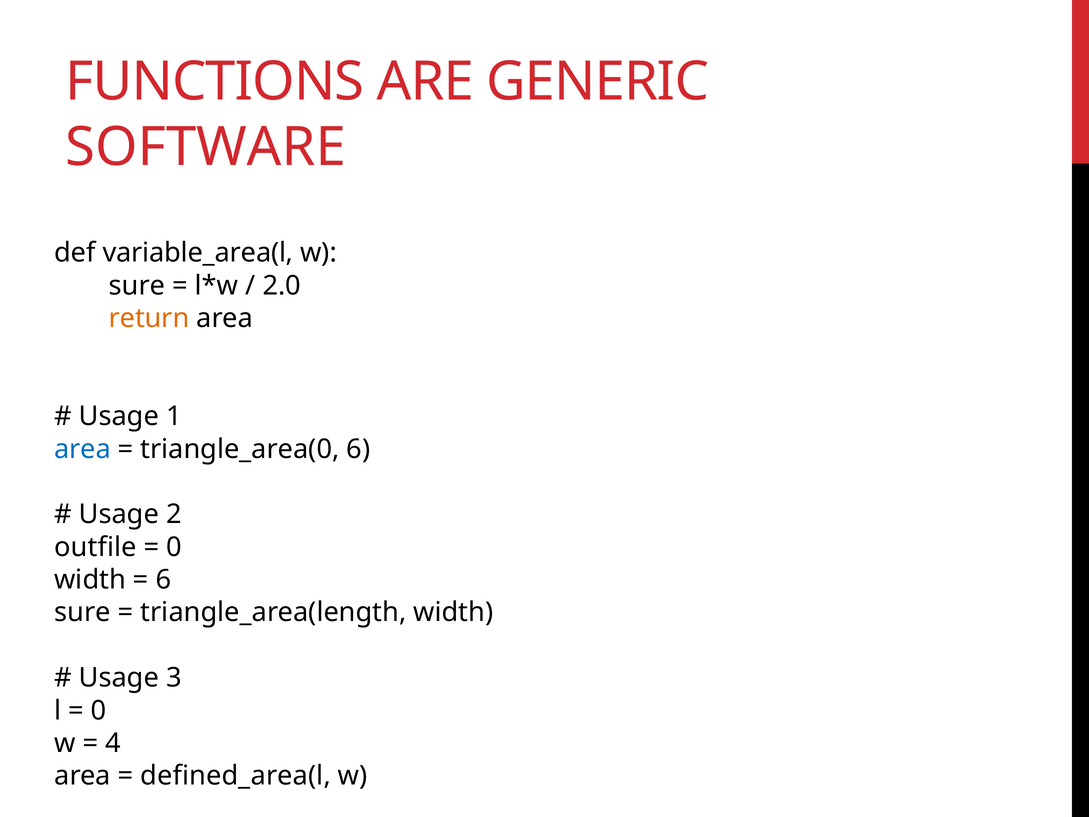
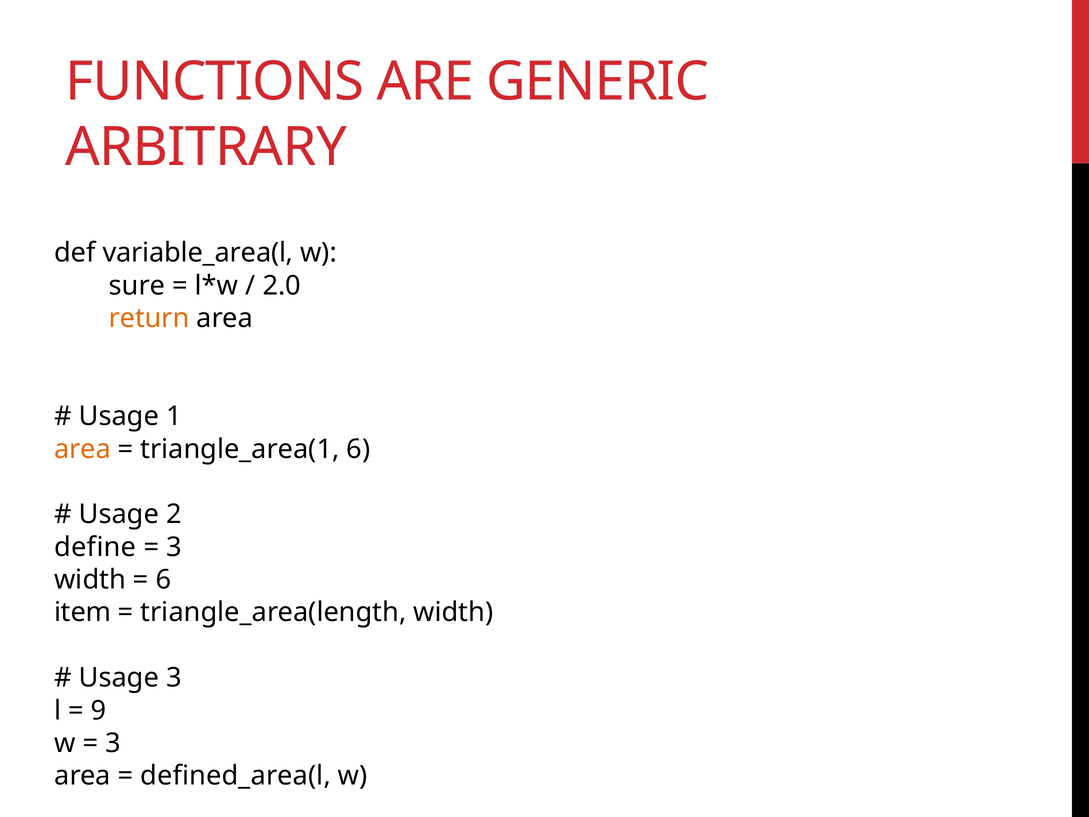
SOFTWARE: SOFTWARE -> ARBITRARY
area at (83, 449) colour: blue -> orange
triangle_area(0: triangle_area(0 -> triangle_area(1
outfile: outfile -> define
0 at (174, 547): 0 -> 3
sure at (82, 612): sure -> item
0 at (99, 710): 0 -> 9
4 at (113, 743): 4 -> 3
